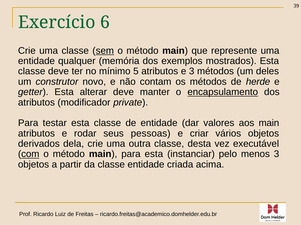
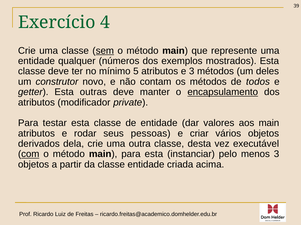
6: 6 -> 4
memória: memória -> números
herde: herde -> todos
alterar: alterar -> outras
